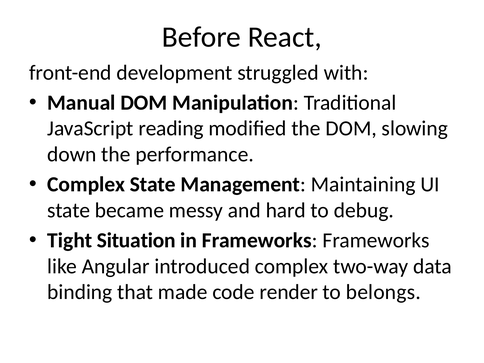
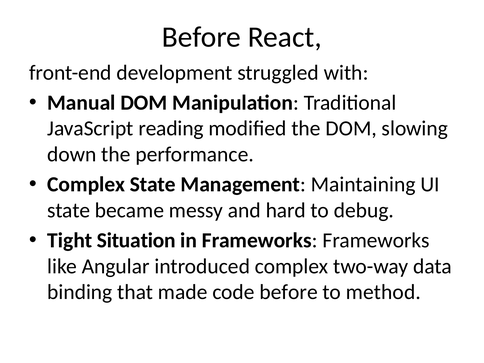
code render: render -> before
belongs: belongs -> method
